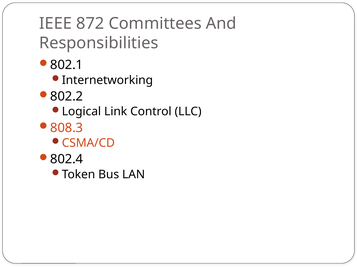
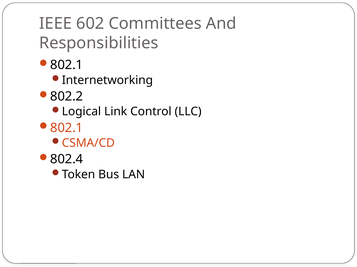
872: 872 -> 602
808.3 at (67, 128): 808.3 -> 802.1
